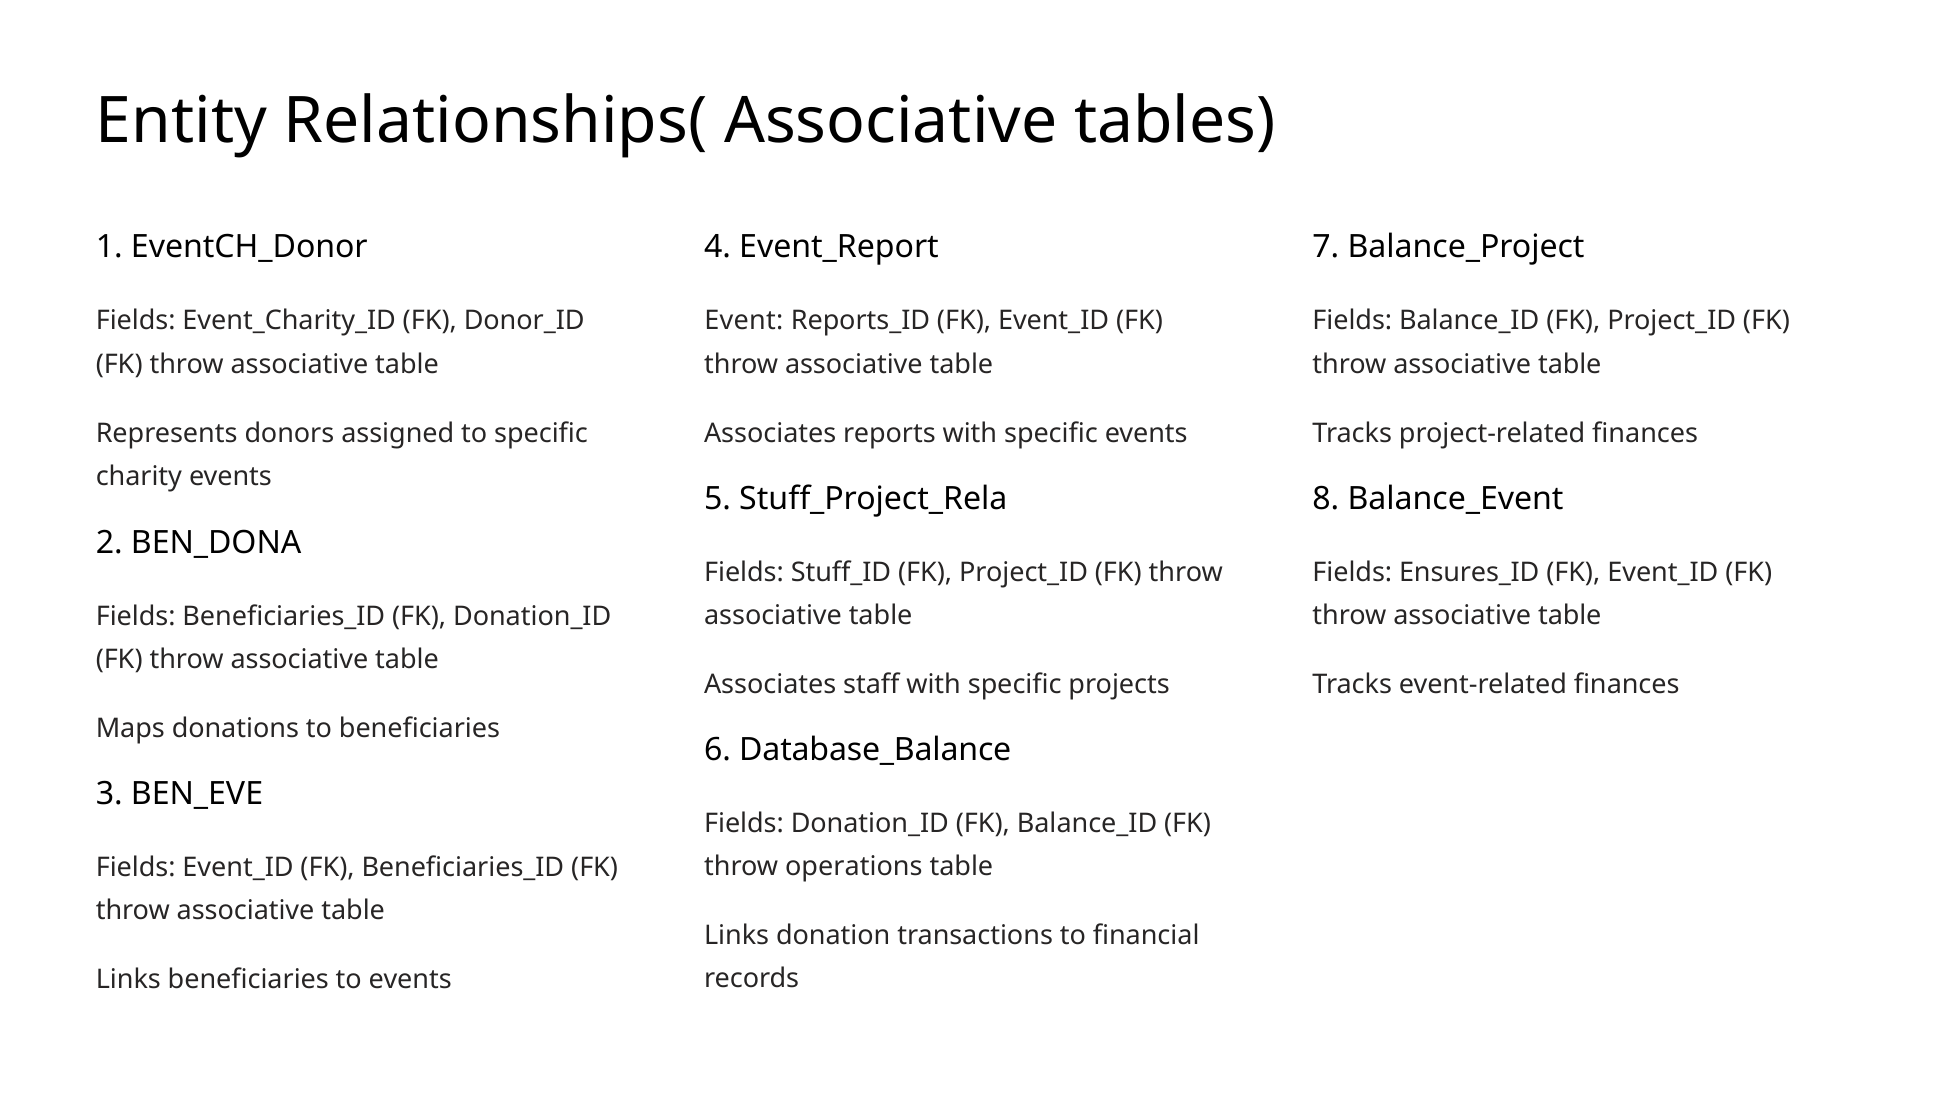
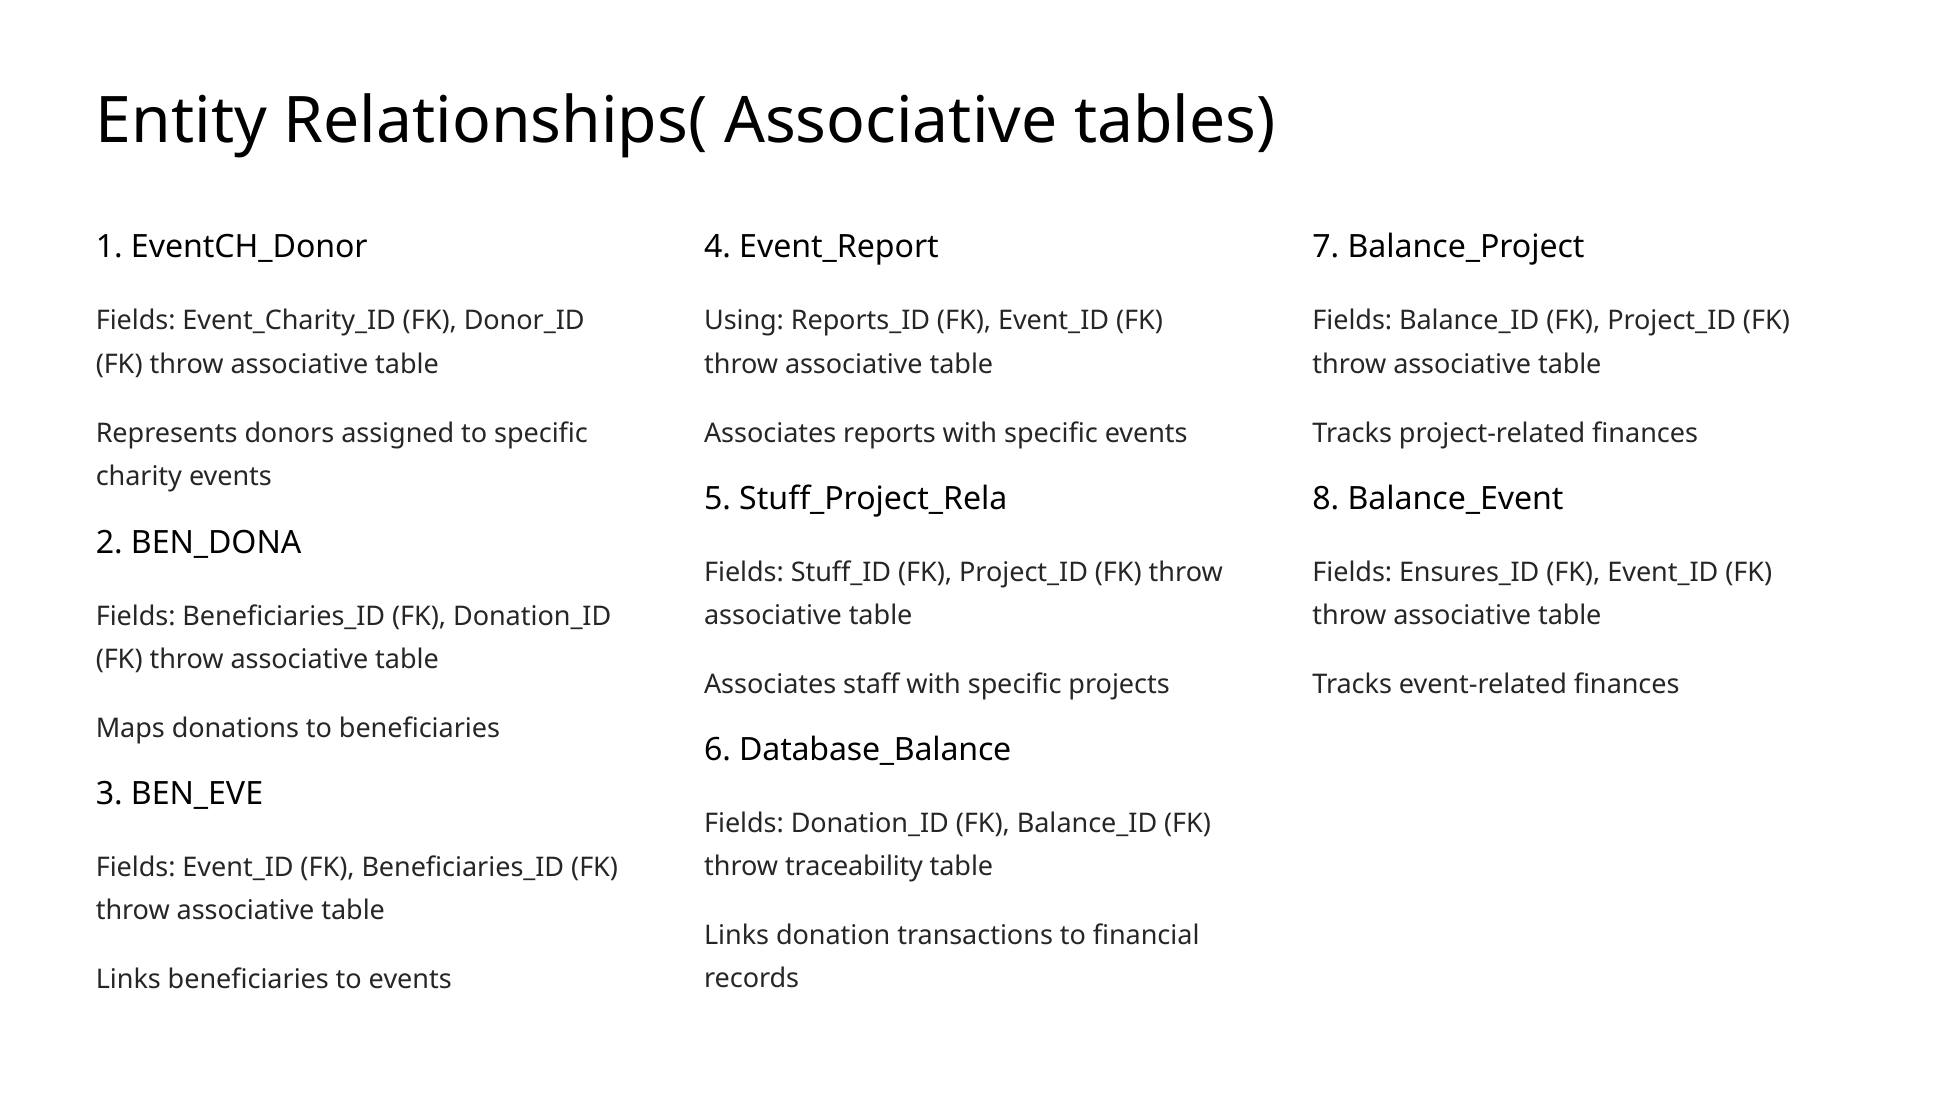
Event: Event -> Using
operations: operations -> traceability
